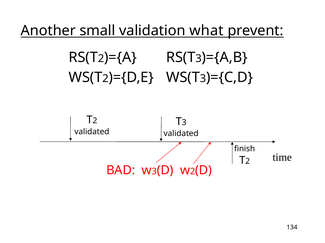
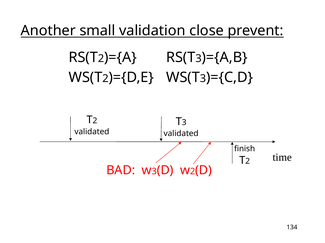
what: what -> close
